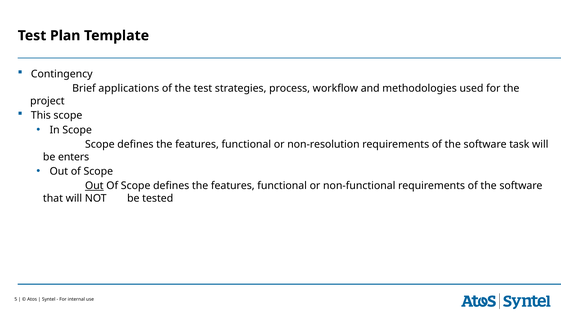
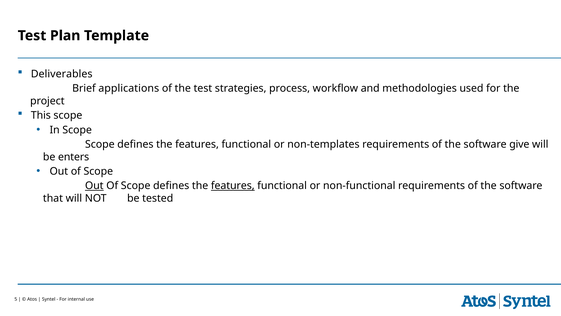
Contingency: Contingency -> Deliverables
non-resolution: non-resolution -> non-templates
task: task -> give
features at (233, 185) underline: none -> present
